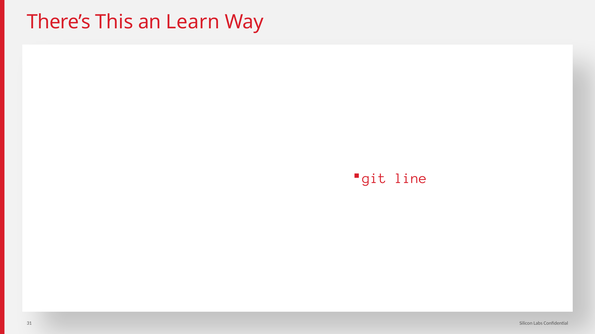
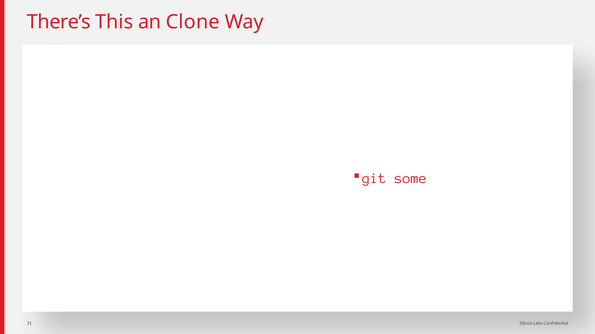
Learn: Learn -> Clone
line: line -> some
